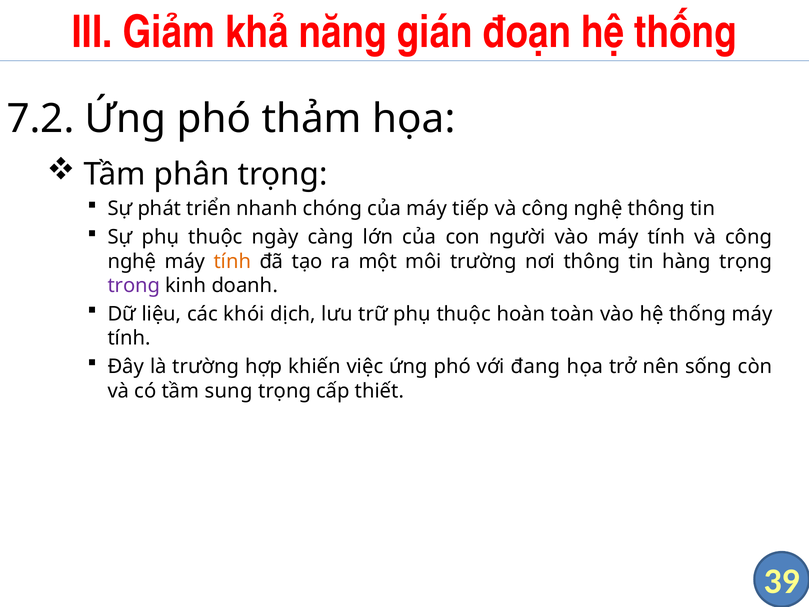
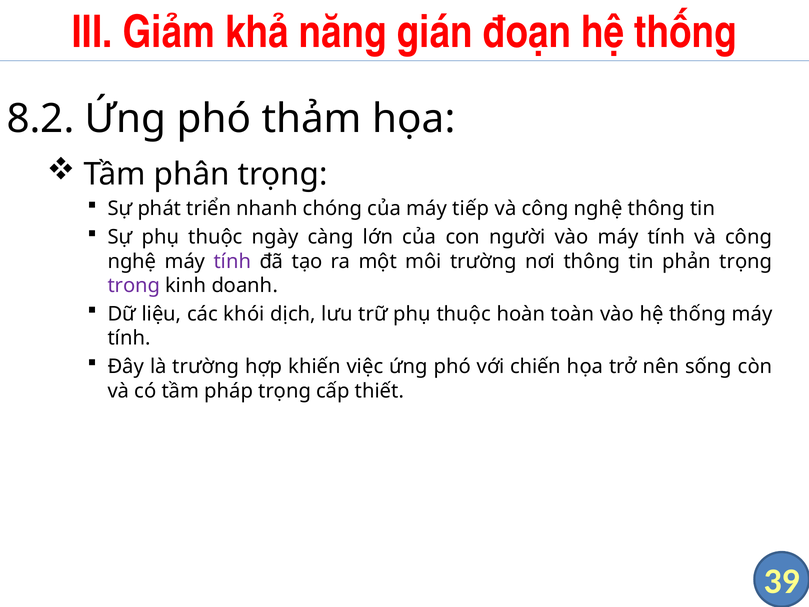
7.2: 7.2 -> 8.2
tính at (232, 261) colour: orange -> purple
hàng: hàng -> phản
đang: đang -> chiến
sung: sung -> pháp
